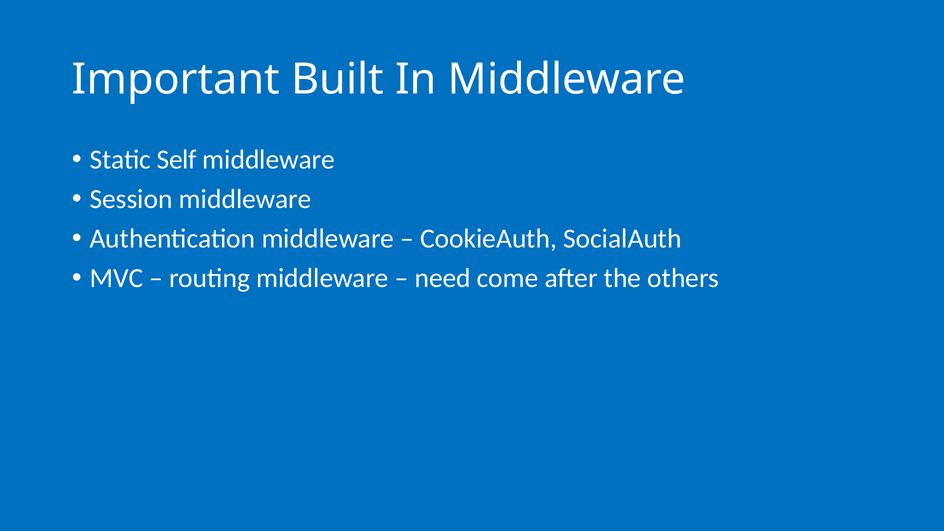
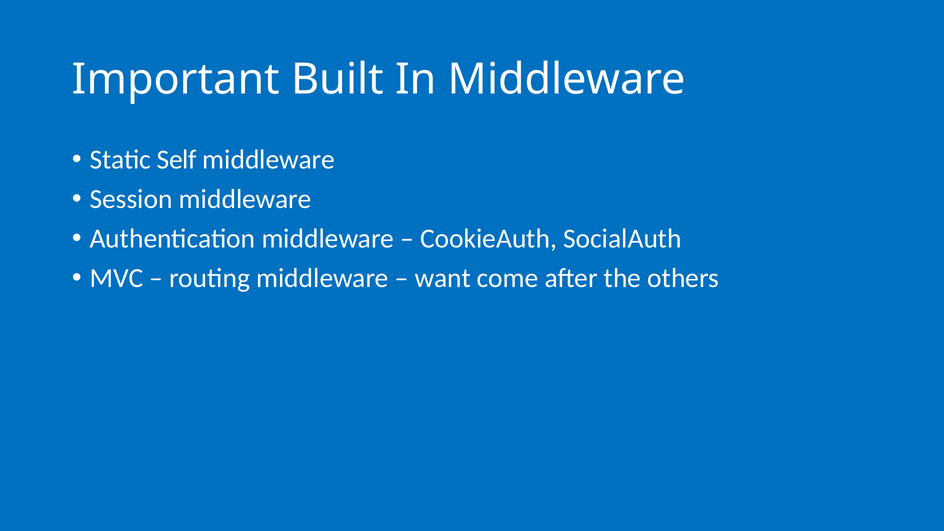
need: need -> want
